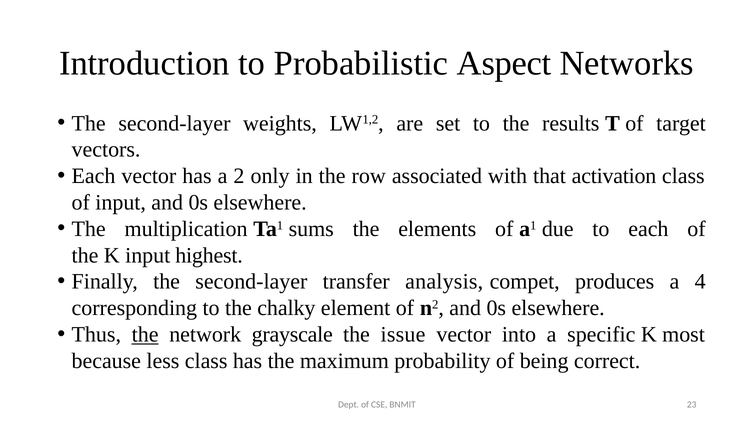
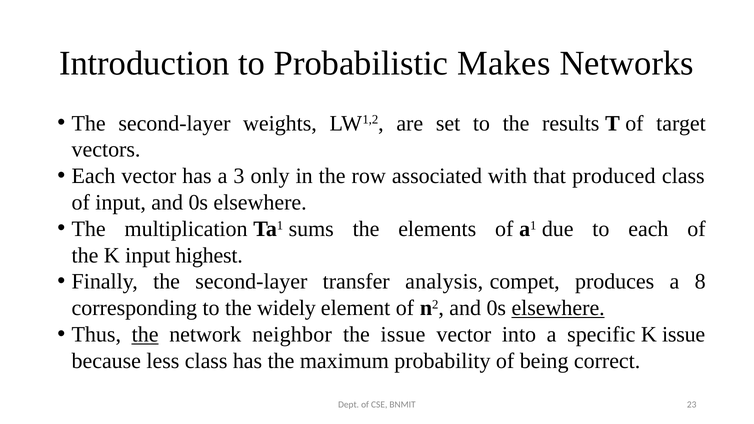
Aspect: Aspect -> Makes
2: 2 -> 3
activation: activation -> produced
4: 4 -> 8
chalky: chalky -> widely
elsewhere at (558, 308) underline: none -> present
grayscale: grayscale -> neighbor
K most: most -> issue
